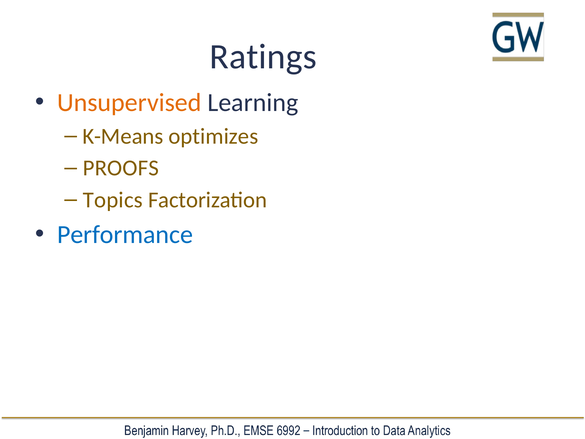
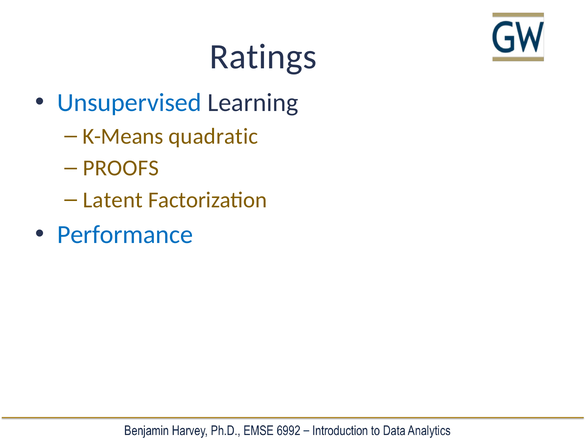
Unsupervised colour: orange -> blue
optimizes: optimizes -> quadratic
Topics: Topics -> Latent
